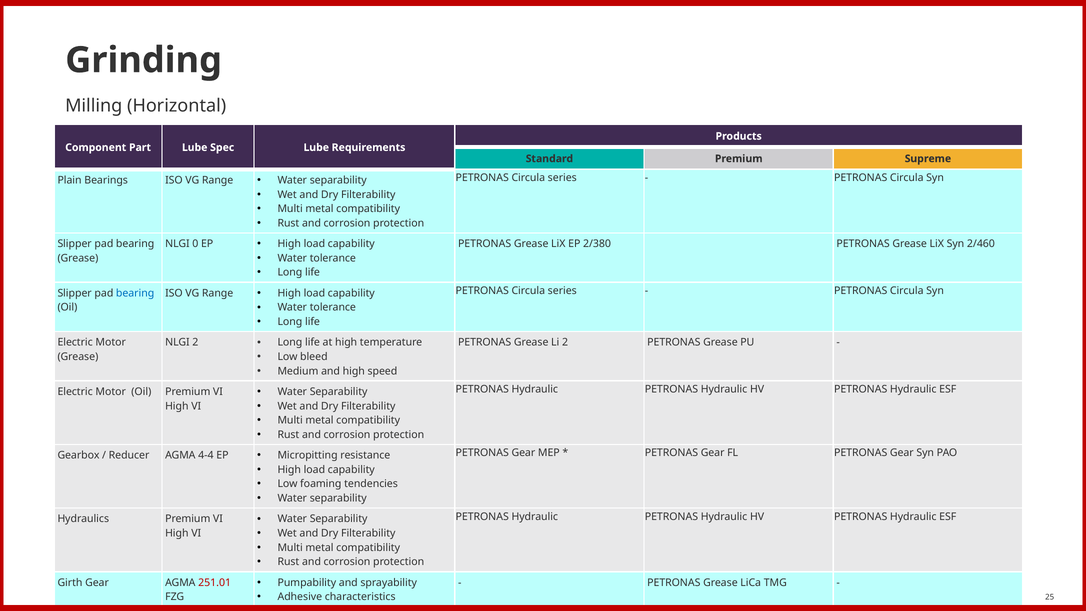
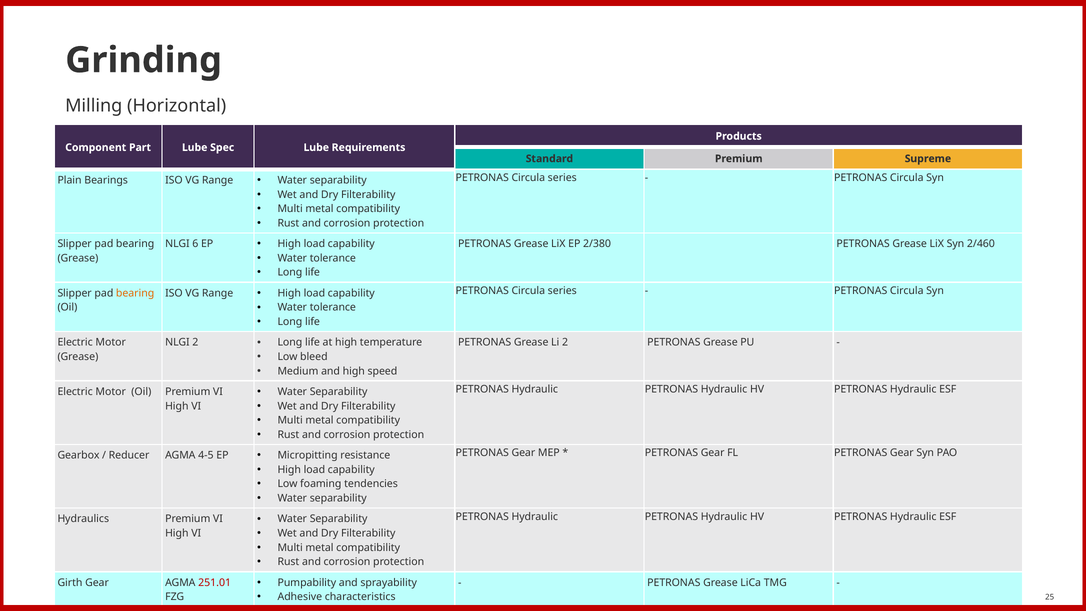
0: 0 -> 6
bearing at (135, 293) colour: blue -> orange
4-4: 4-4 -> 4-5
